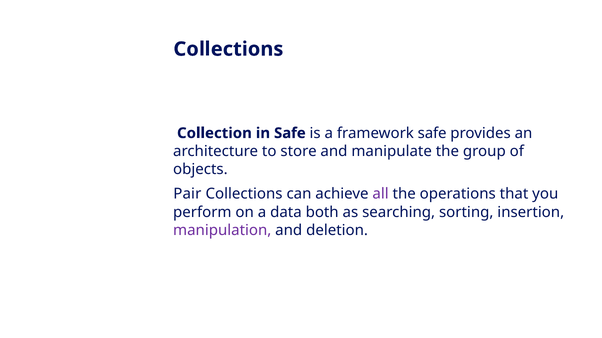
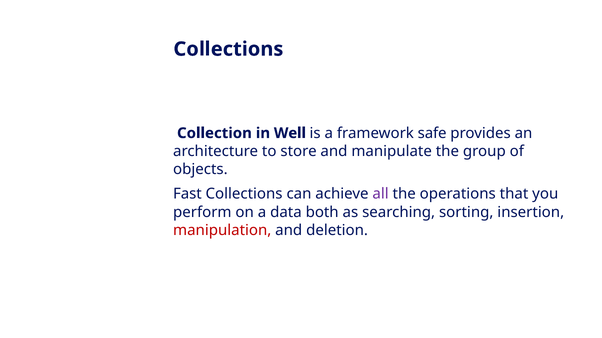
in Safe: Safe -> Well
Pair: Pair -> Fast
manipulation colour: purple -> red
